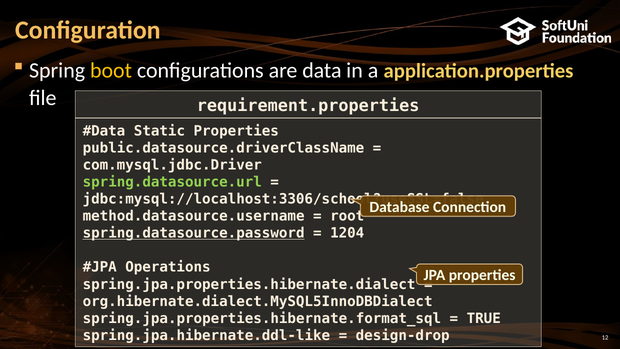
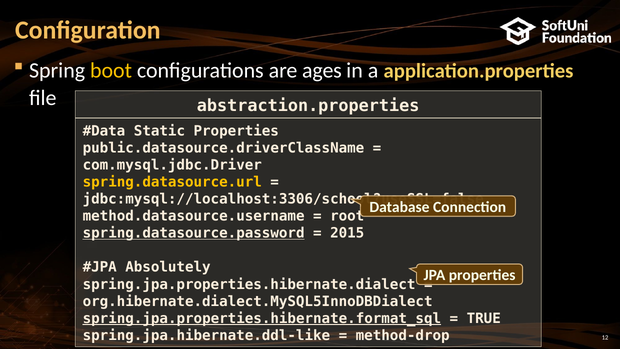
data: data -> ages
requirement.properties: requirement.properties -> abstraction.properties
spring.datasource.url colour: light green -> yellow
1204: 1204 -> 2015
Operations: Operations -> Absolutely
spring.jpa.properties.hibernate.format_sql underline: none -> present
design-drop: design-drop -> method-drop
